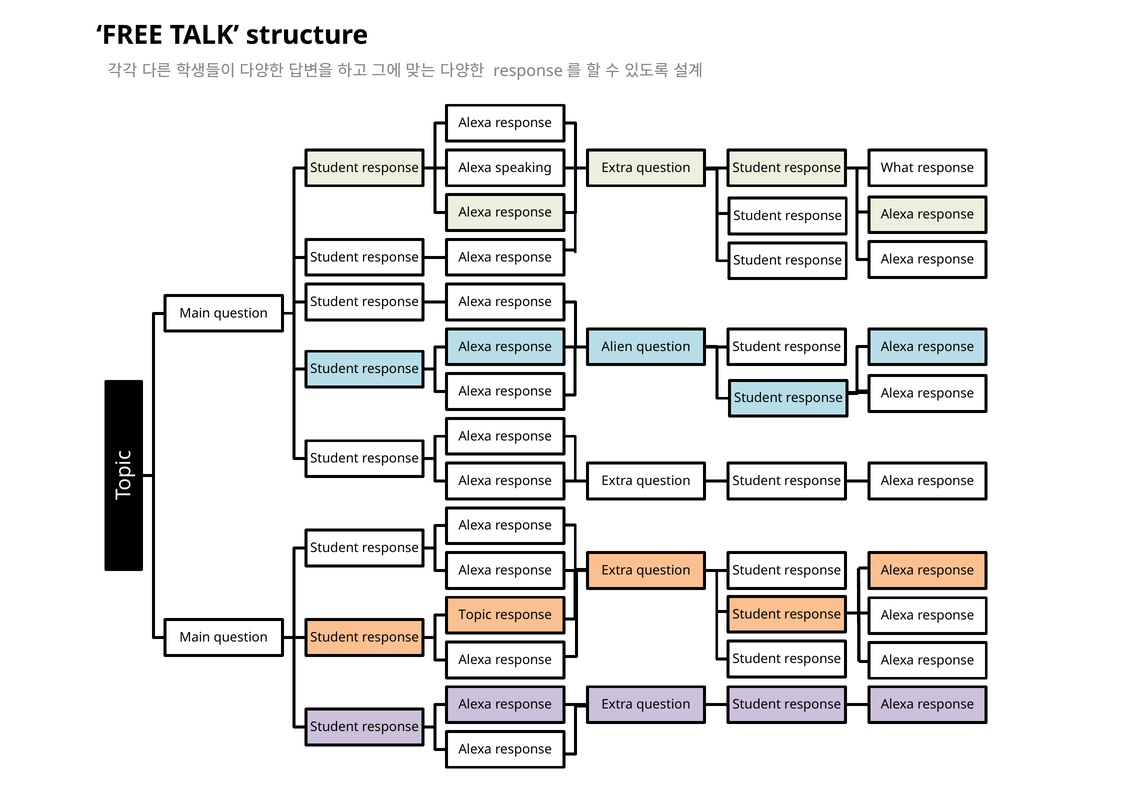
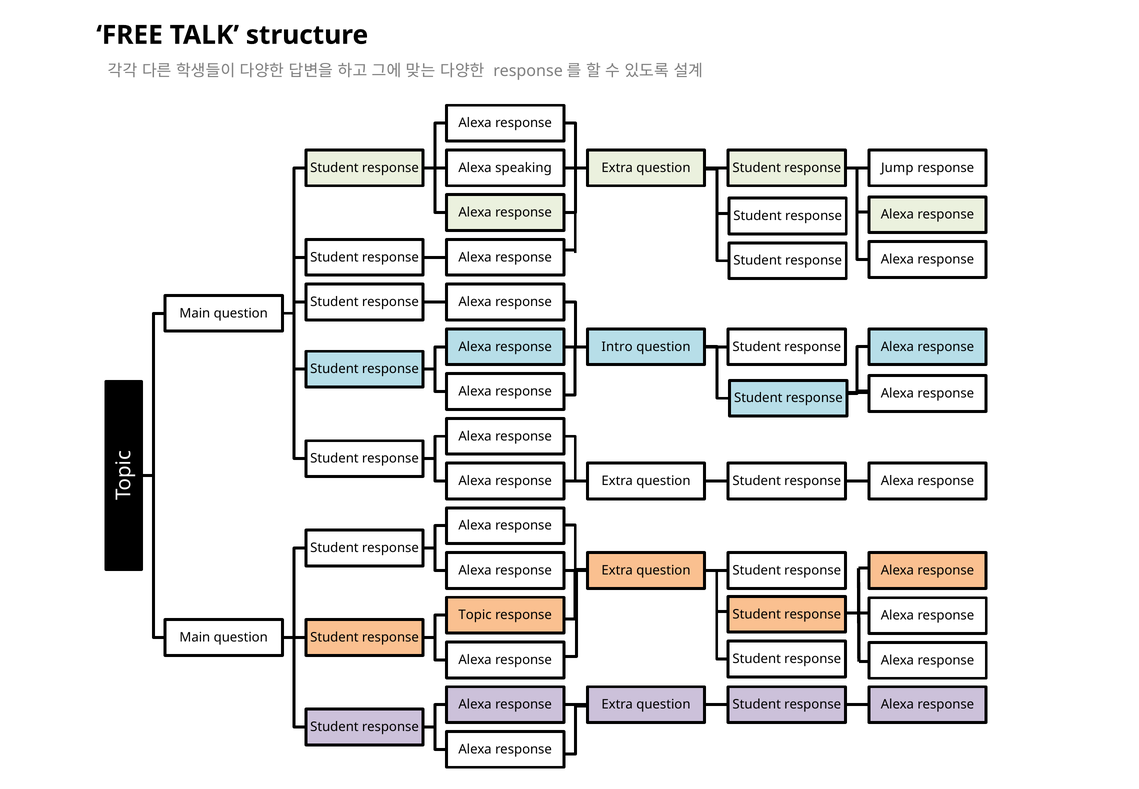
What: What -> Jump
Alien: Alien -> Intro
